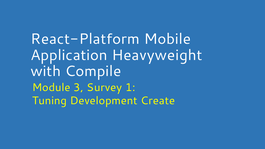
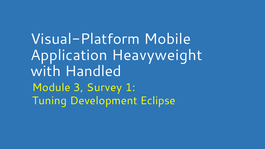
React-Platform: React-Platform -> Visual-Platform
Compile: Compile -> Handled
Create: Create -> Eclipse
